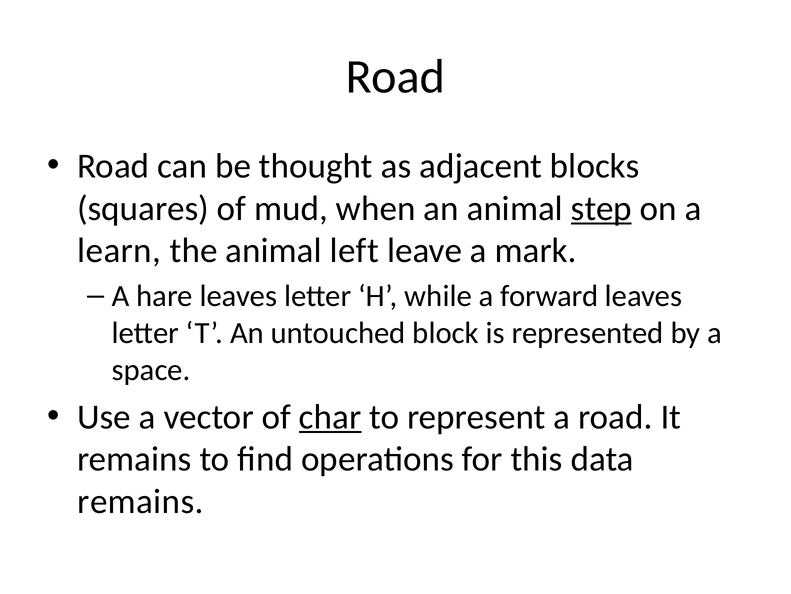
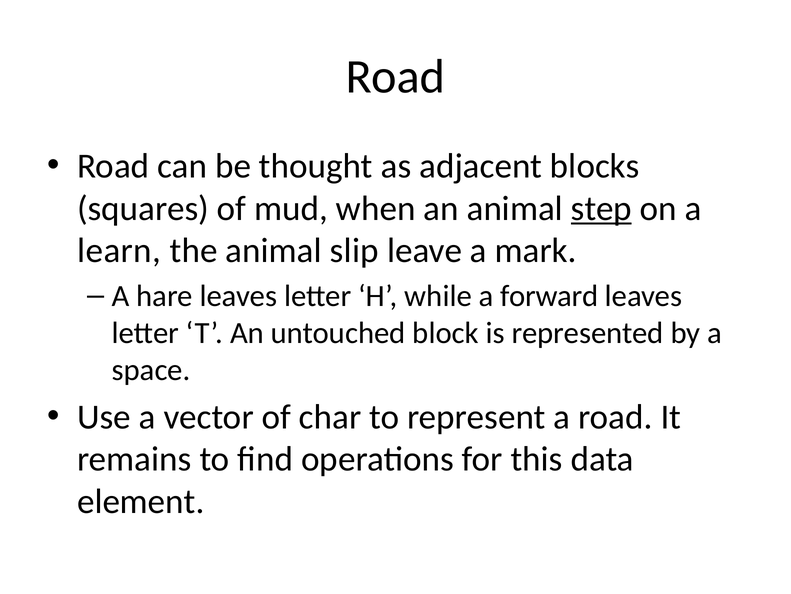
left: left -> slip
char underline: present -> none
remains at (141, 501): remains -> element
